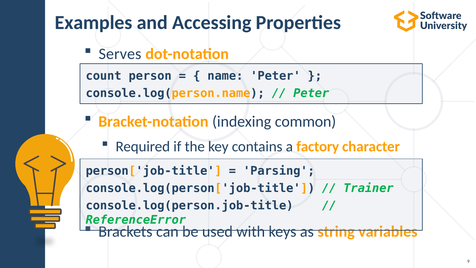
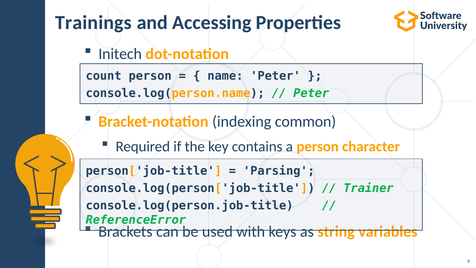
Examples: Examples -> Trainings
Serves: Serves -> Initech
a factory: factory -> person
